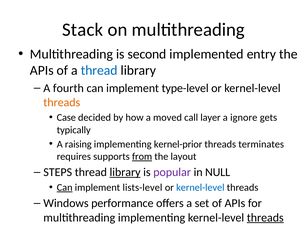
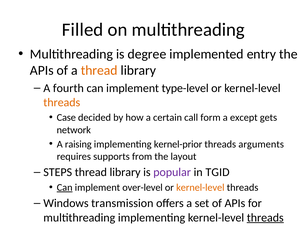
Stack: Stack -> Filled
second: second -> degree
thread at (99, 71) colour: blue -> orange
moved: moved -> certain
layer: layer -> form
ignore: ignore -> except
typically: typically -> network
terminates: terminates -> arguments
from underline: present -> none
library at (125, 172) underline: present -> none
NULL: NULL -> TGID
lists-level: lists-level -> over-level
kernel-level at (200, 188) colour: blue -> orange
performance: performance -> transmission
